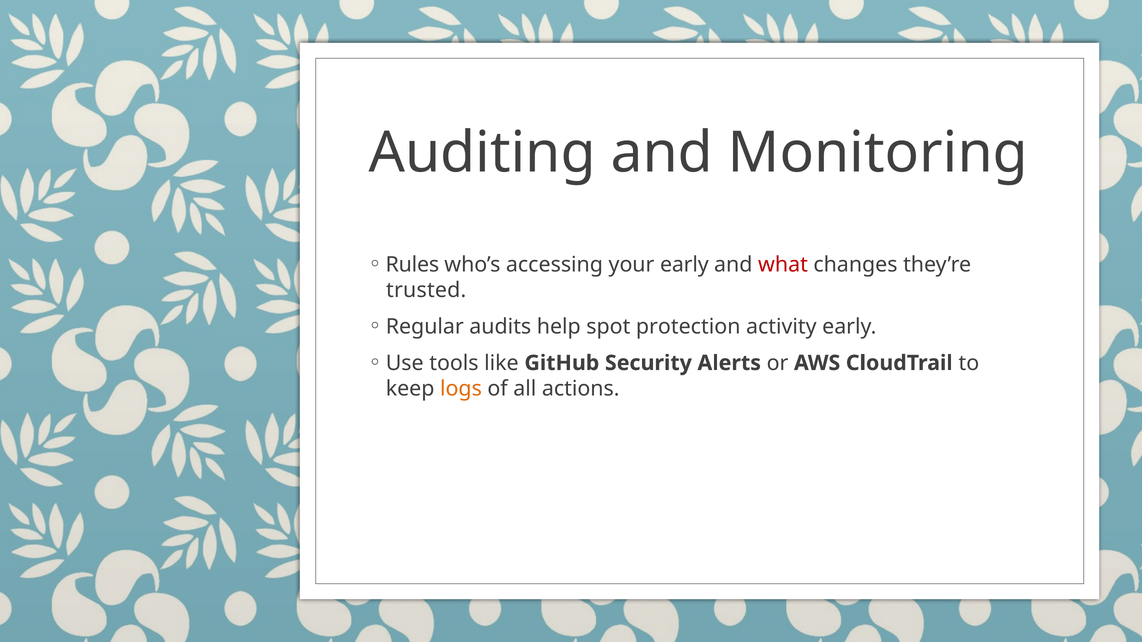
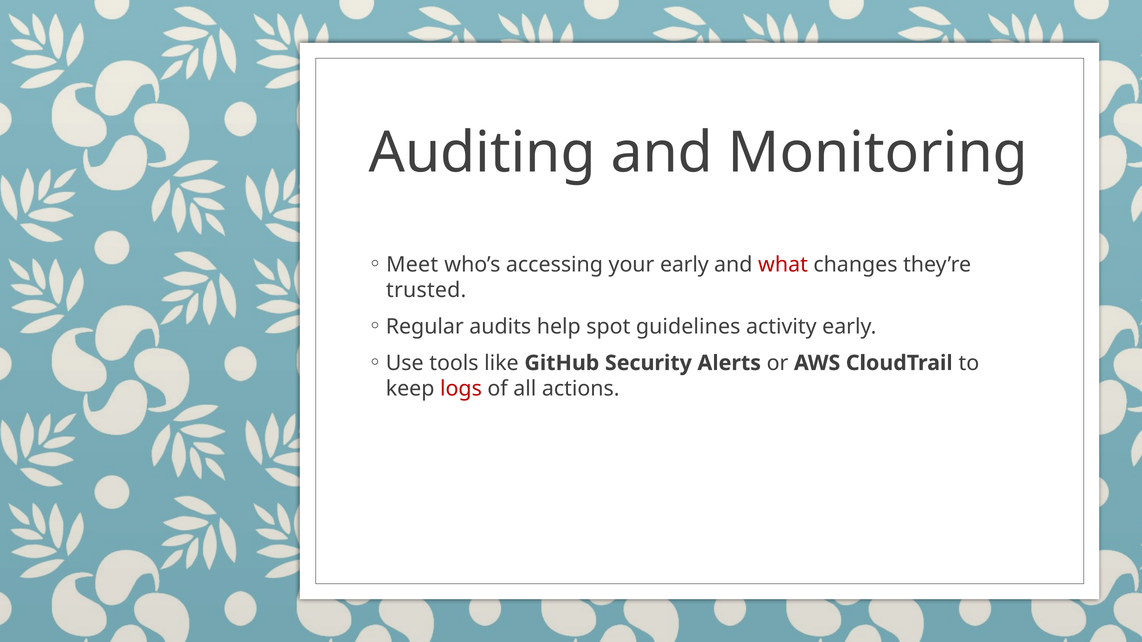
Rules: Rules -> Meet
protection: protection -> guidelines
logs colour: orange -> red
